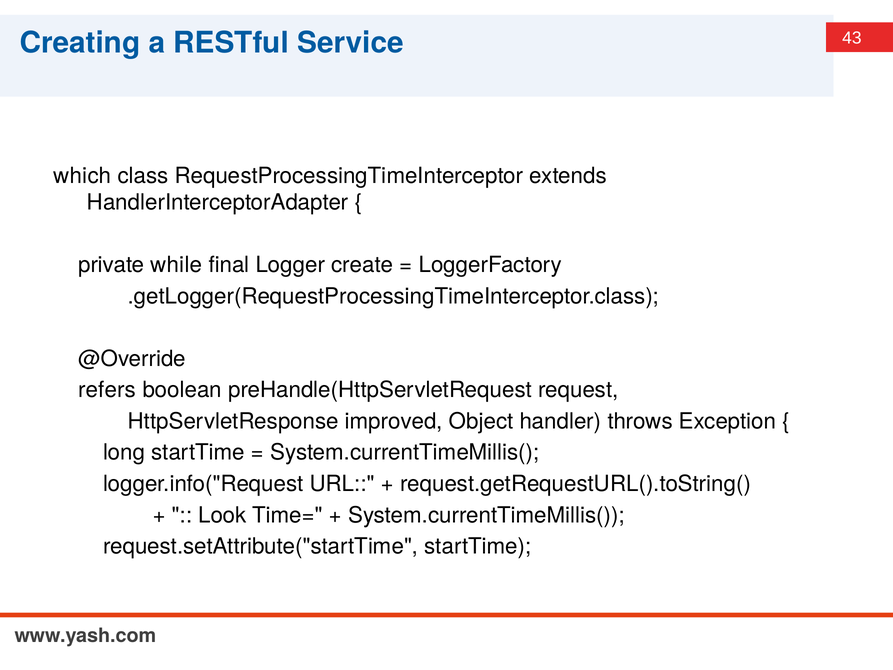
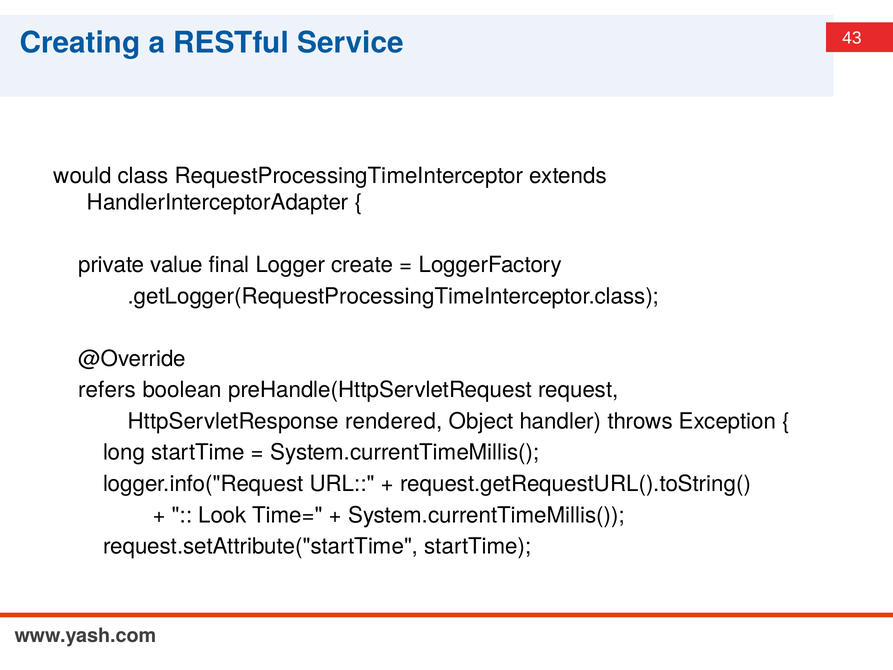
which: which -> would
while: while -> value
improved: improved -> rendered
